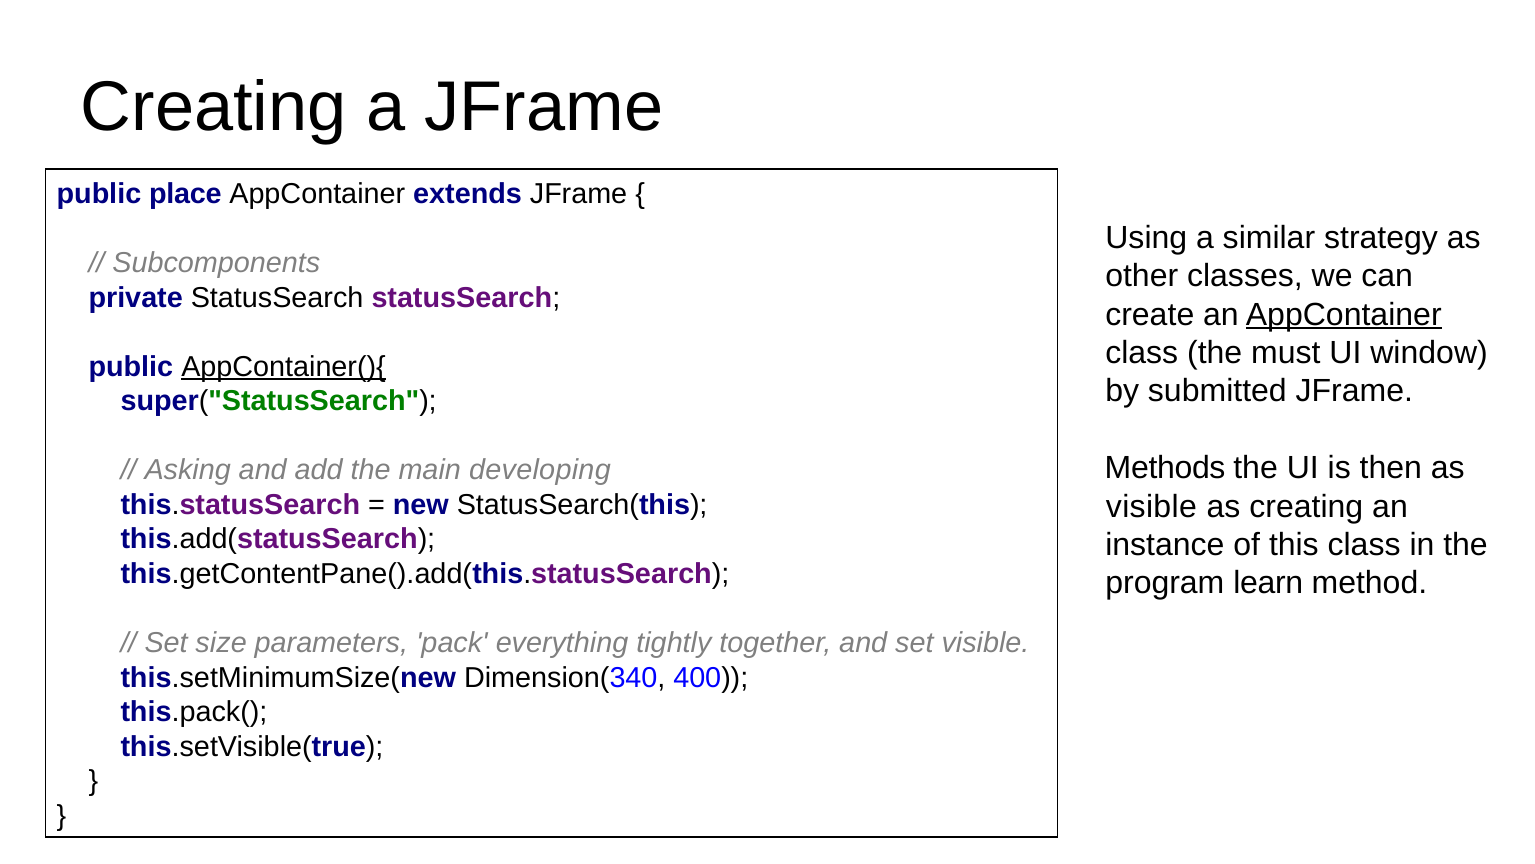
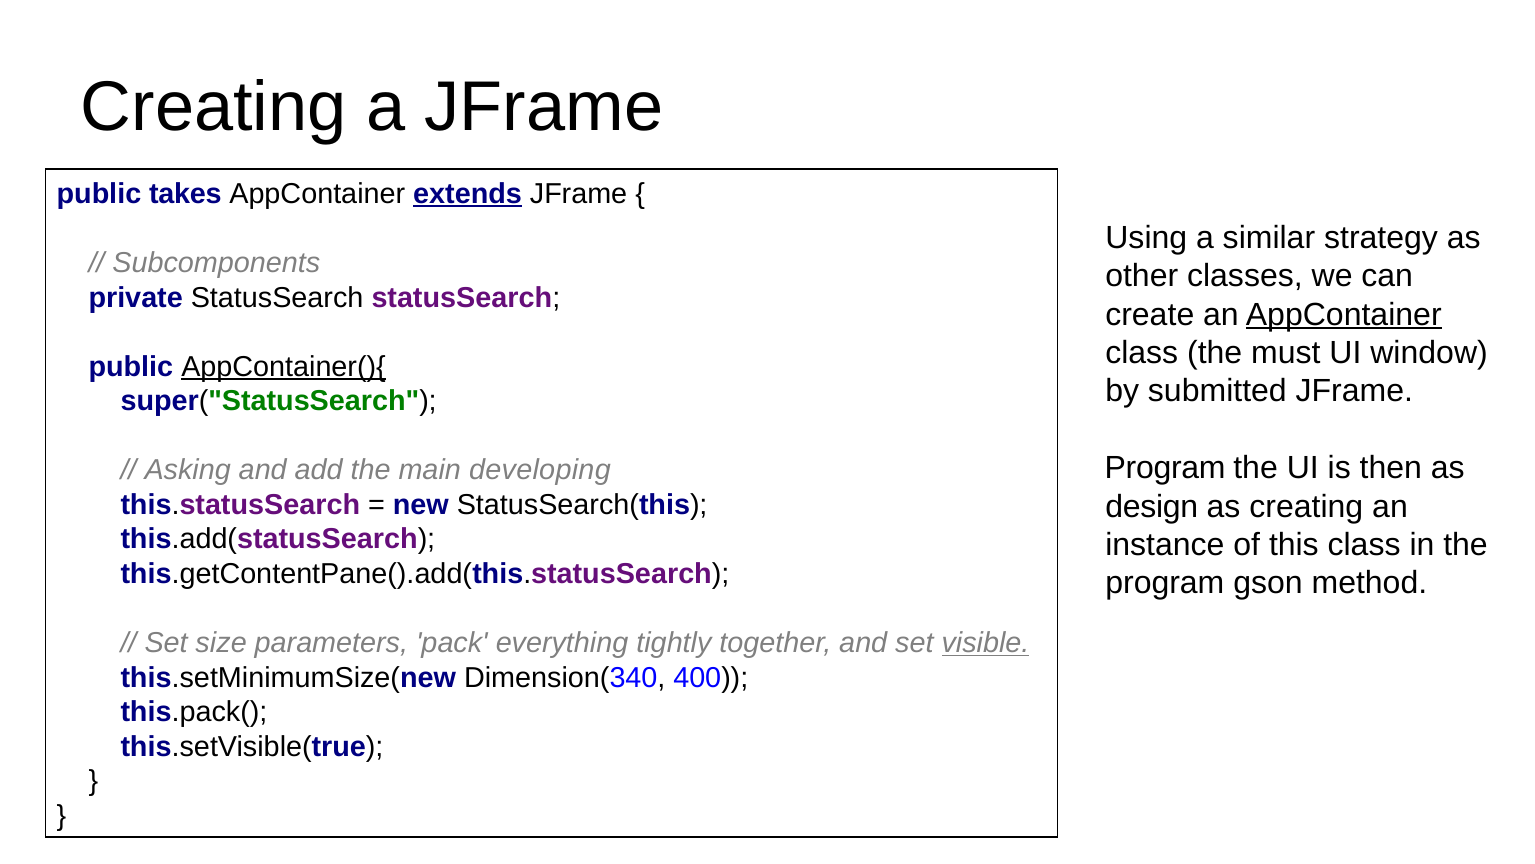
place: place -> takes
extends underline: none -> present
Methods at (1165, 468): Methods -> Program
visible at (1151, 506): visible -> design
learn: learn -> gson
visible at (986, 643) underline: none -> present
